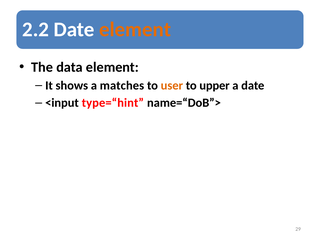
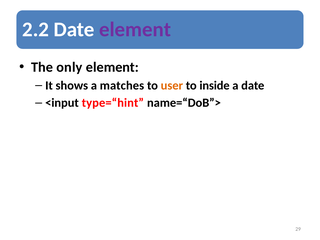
element at (135, 29) colour: orange -> purple
data: data -> only
upper: upper -> inside
